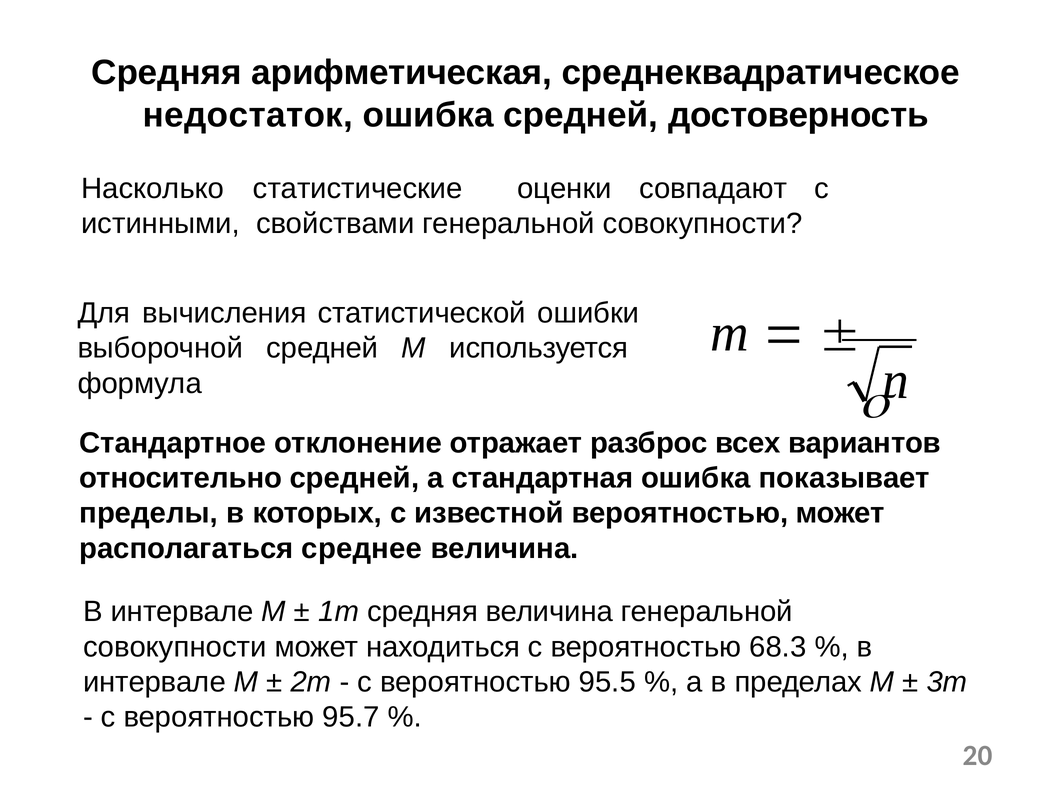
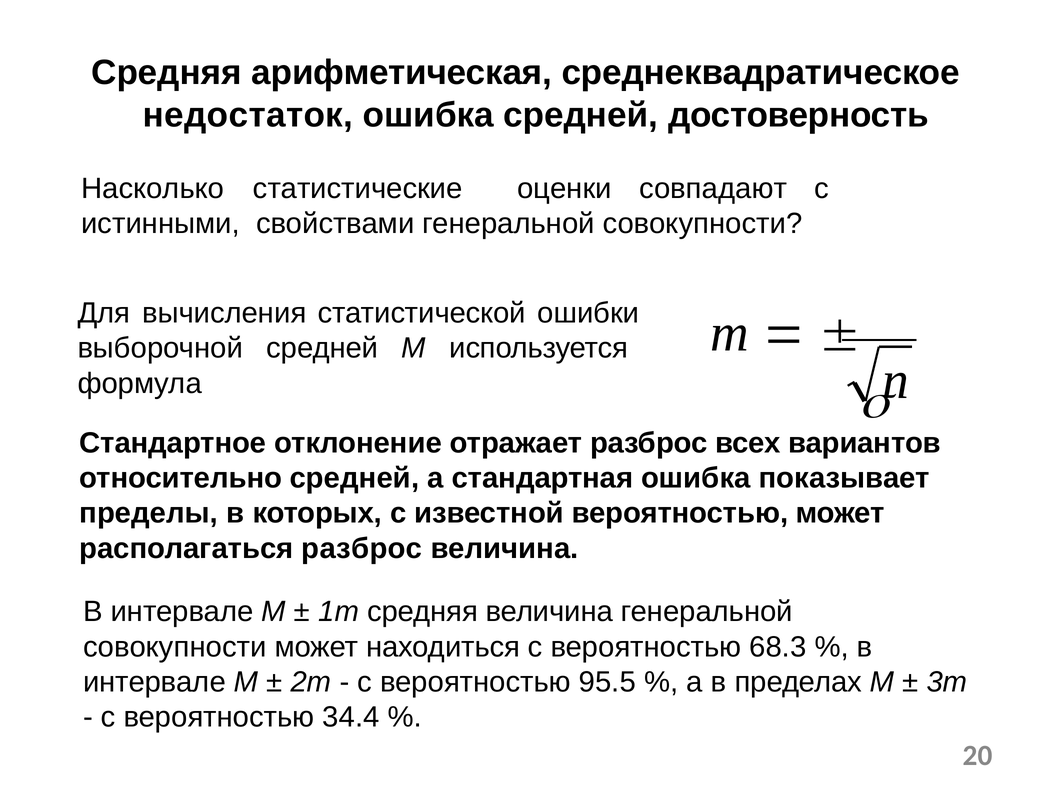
располагаться среднее: среднее -> разброс
95.7: 95.7 -> 34.4
